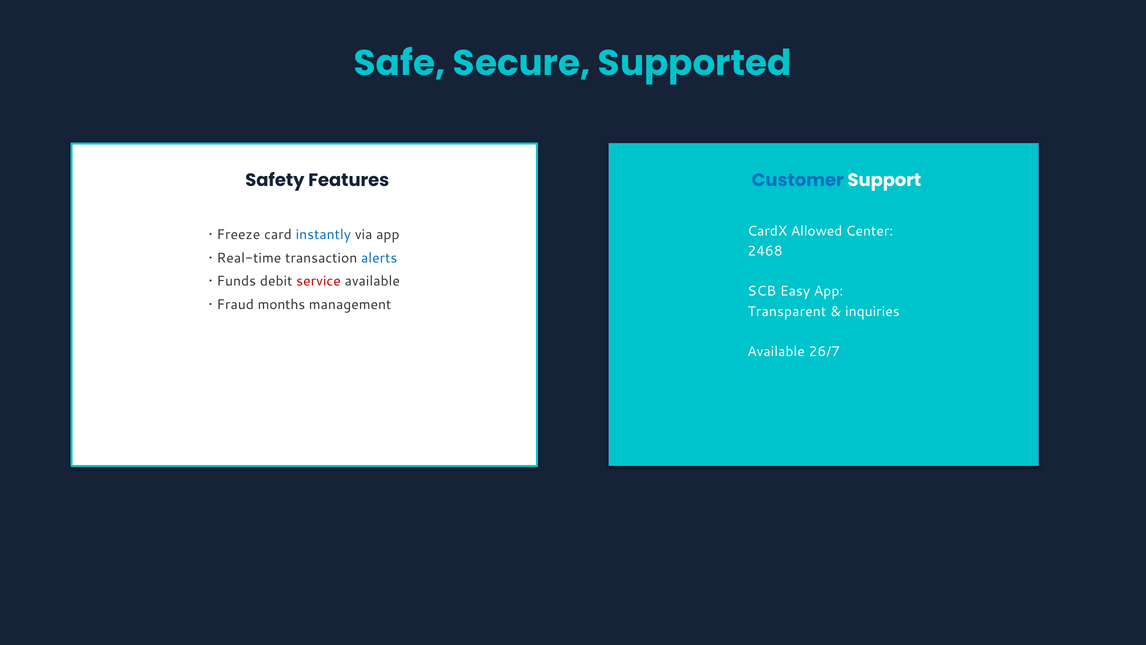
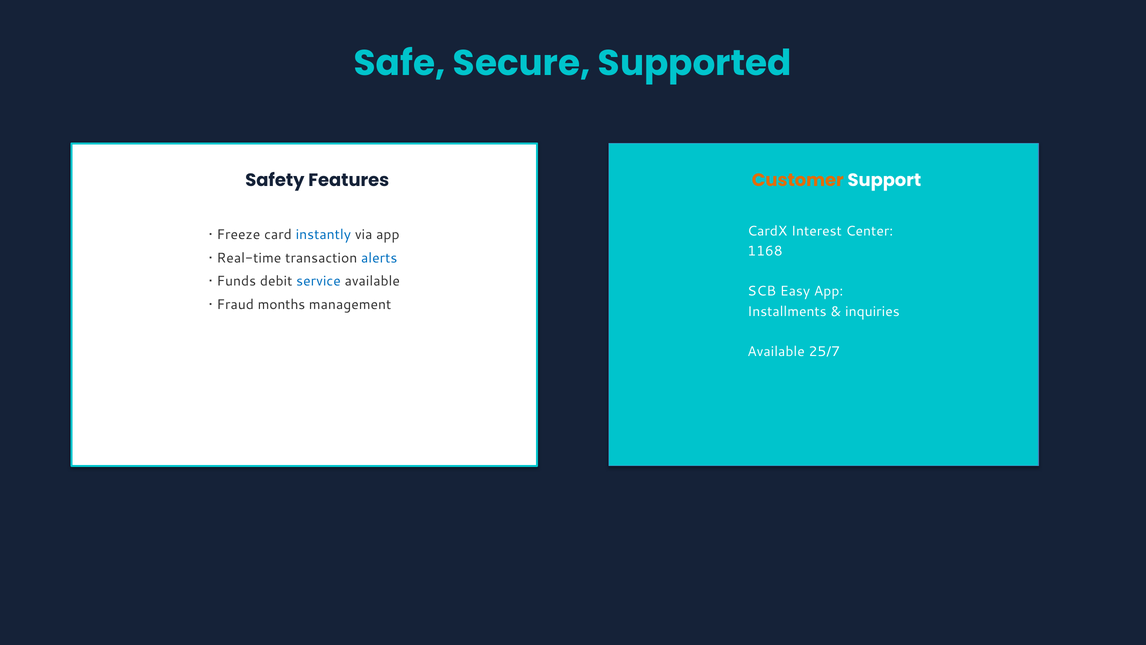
Customer colour: blue -> orange
Allowed: Allowed -> Interest
2468: 2468 -> 1168
service colour: red -> blue
Transparent: Transparent -> Installments
26/7: 26/7 -> 25/7
